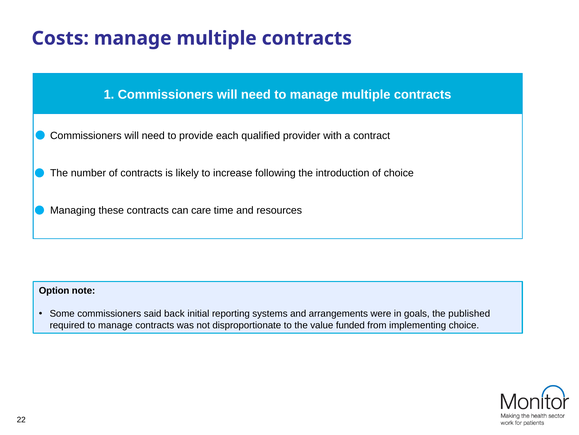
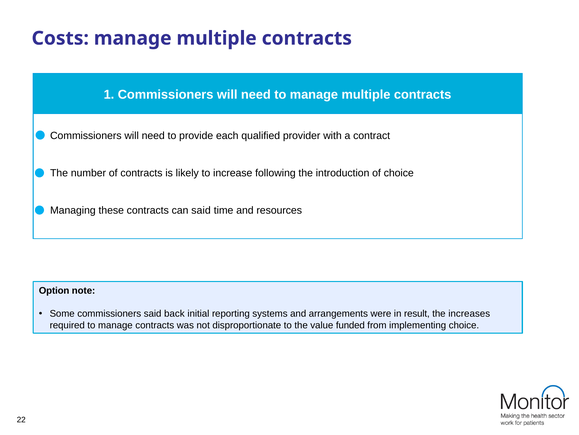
can care: care -> said
goals: goals -> result
published: published -> increases
